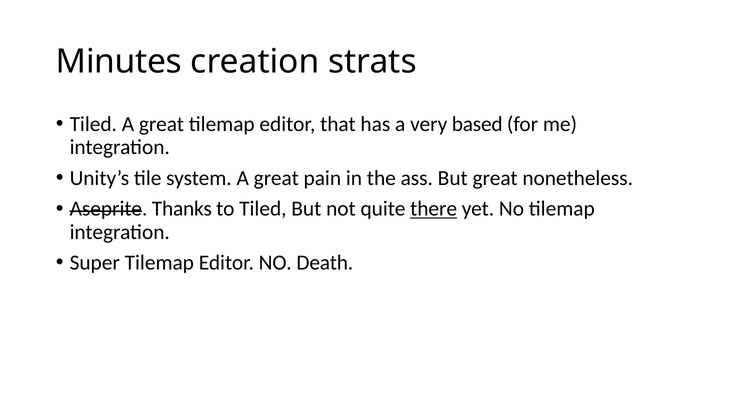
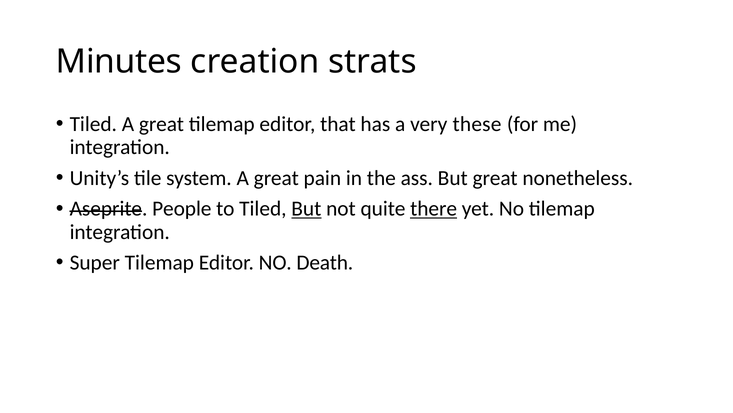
based: based -> these
Thanks: Thanks -> People
But at (306, 208) underline: none -> present
